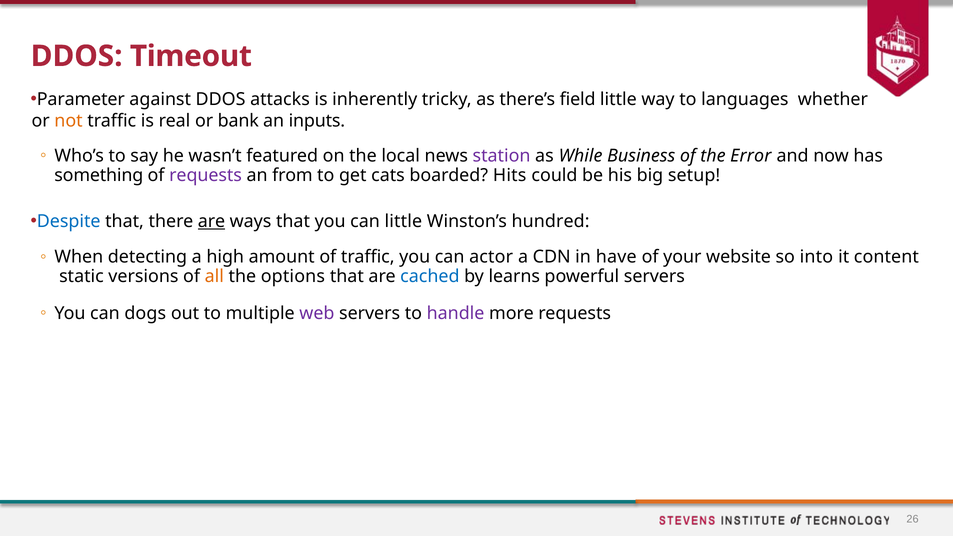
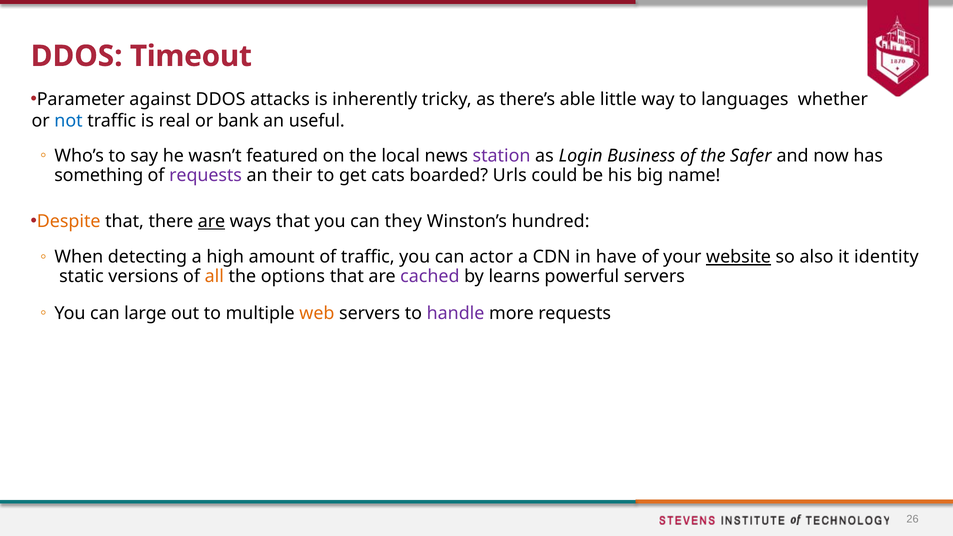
field: field -> able
not colour: orange -> blue
inputs: inputs -> useful
While: While -> Login
Error: Error -> Safer
from: from -> their
Hits: Hits -> Urls
setup: setup -> name
Despite colour: blue -> orange
can little: little -> they
website underline: none -> present
into: into -> also
content: content -> identity
cached colour: blue -> purple
dogs: dogs -> large
web colour: purple -> orange
